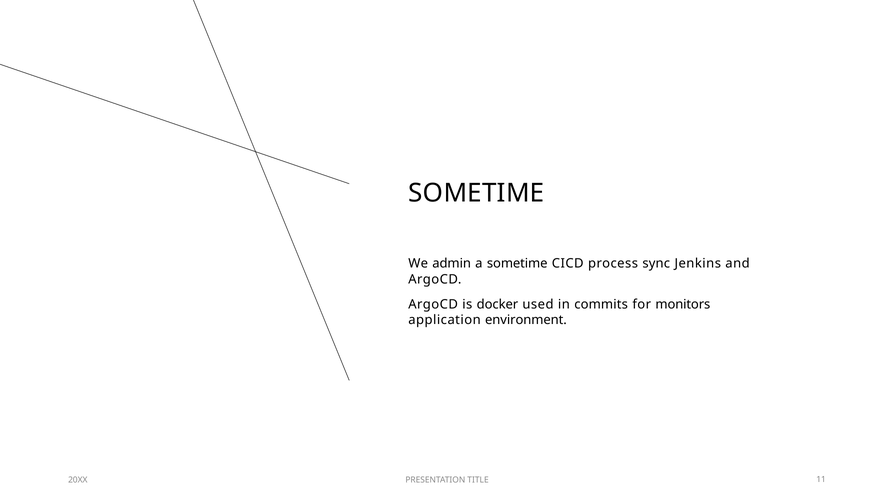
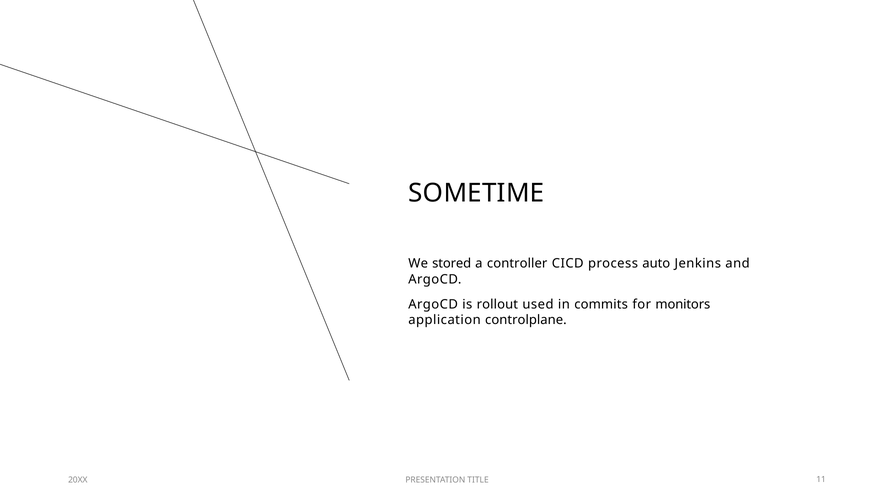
admin: admin -> stored
a sometime: sometime -> controller
sync: sync -> auto
docker: docker -> rollout
environment: environment -> controlplane
